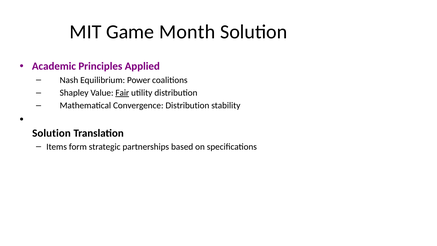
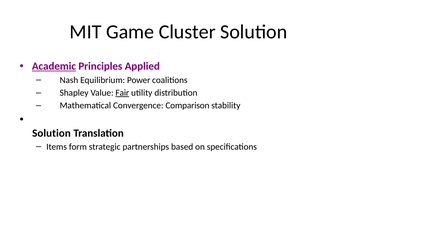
Month: Month -> Cluster
Academic underline: none -> present
Convergence Distribution: Distribution -> Comparison
